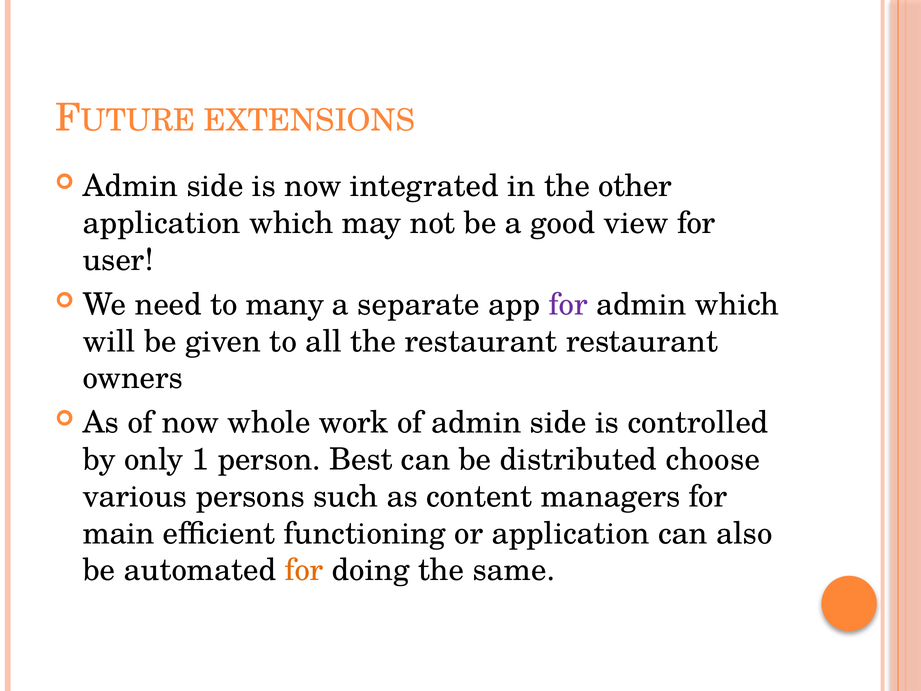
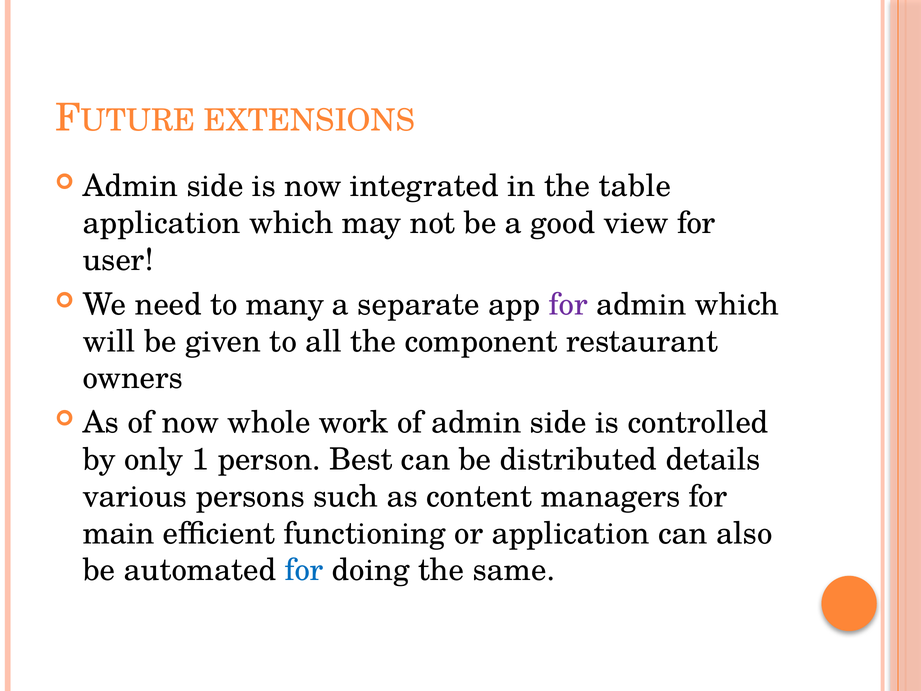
other: other -> table
the restaurant: restaurant -> component
choose: choose -> details
for at (304, 570) colour: orange -> blue
